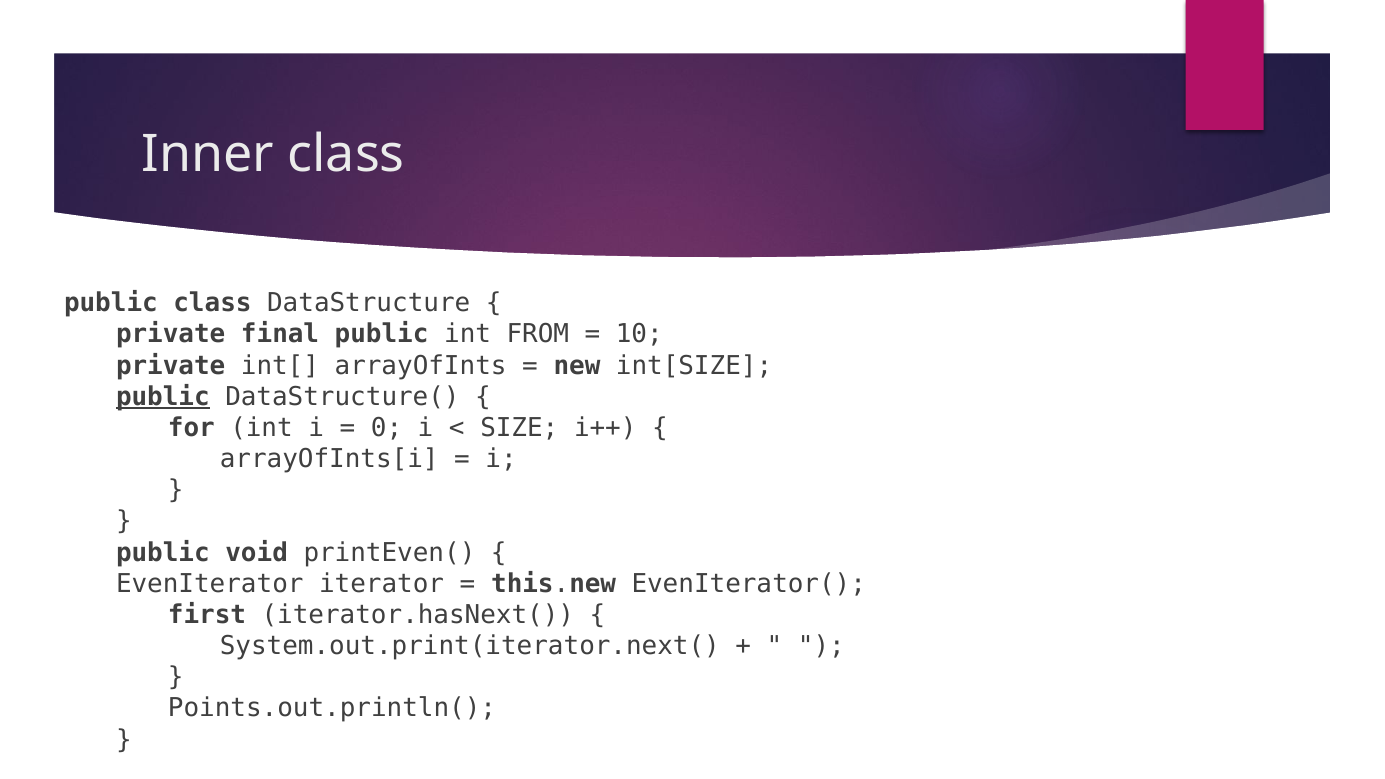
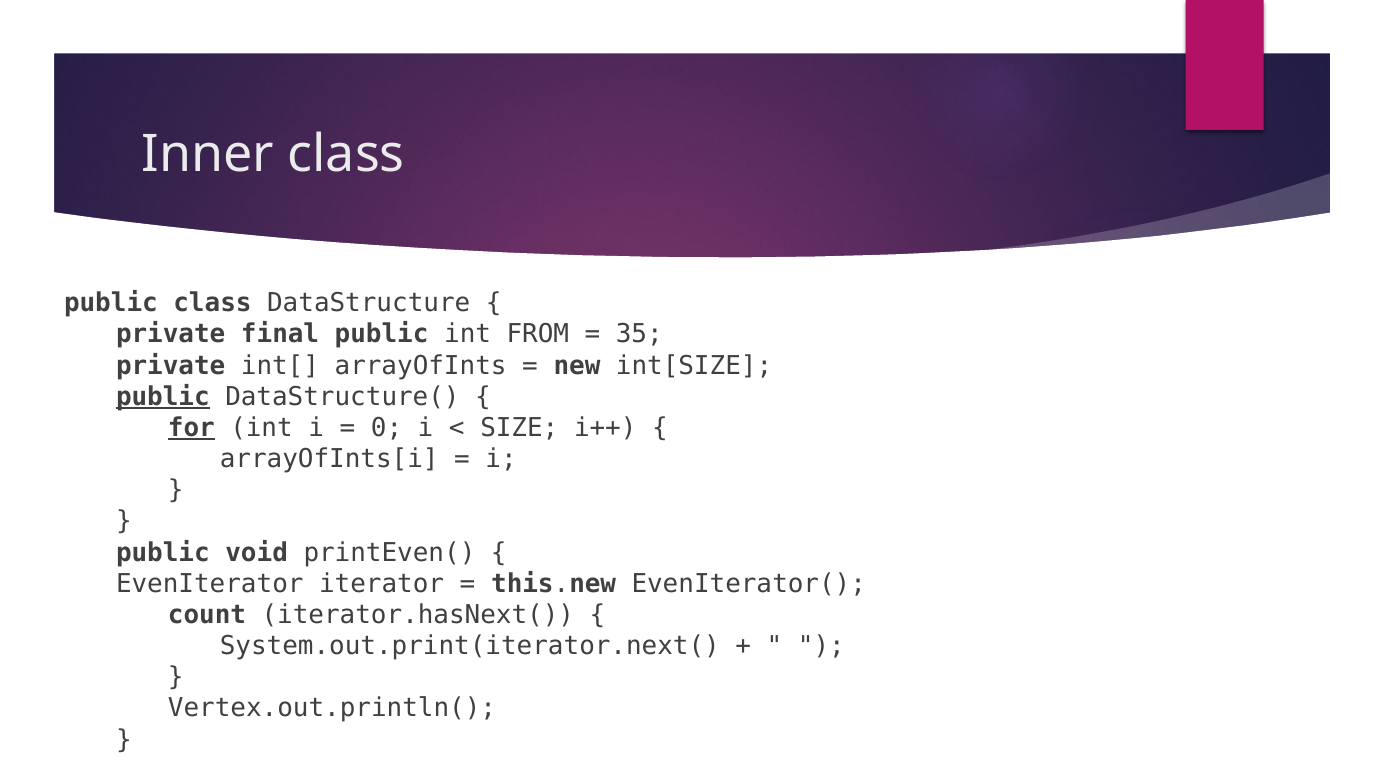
10: 10 -> 35
for underline: none -> present
first: first -> count
Points.out.println(: Points.out.println( -> Vertex.out.println(
